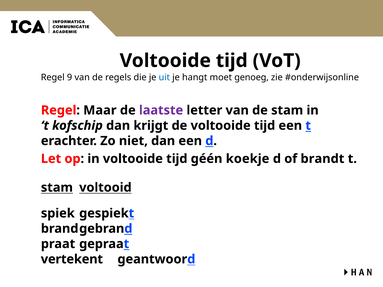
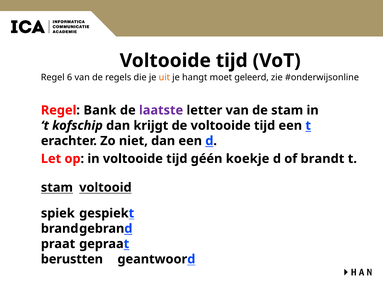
9: 9 -> 6
uit colour: blue -> orange
genoeg: genoeg -> geleerd
Maar: Maar -> Bank
vertekent: vertekent -> berustten
